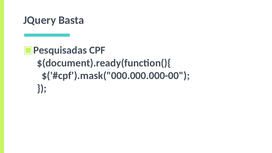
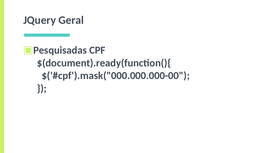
Basta: Basta -> Geral
